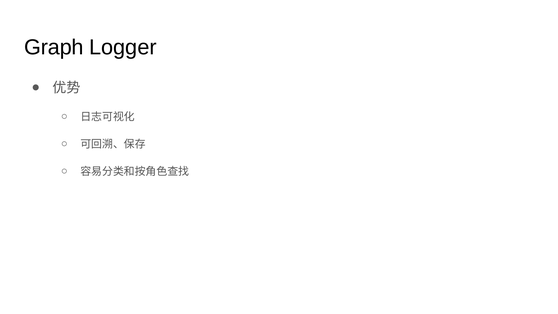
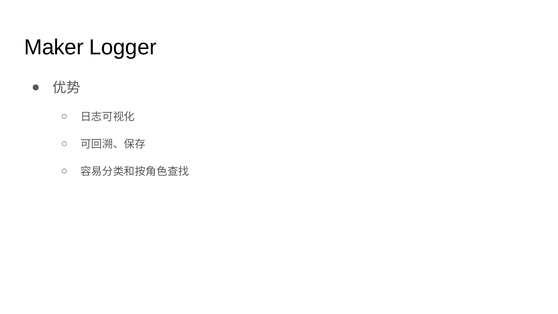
Graph: Graph -> Maker
